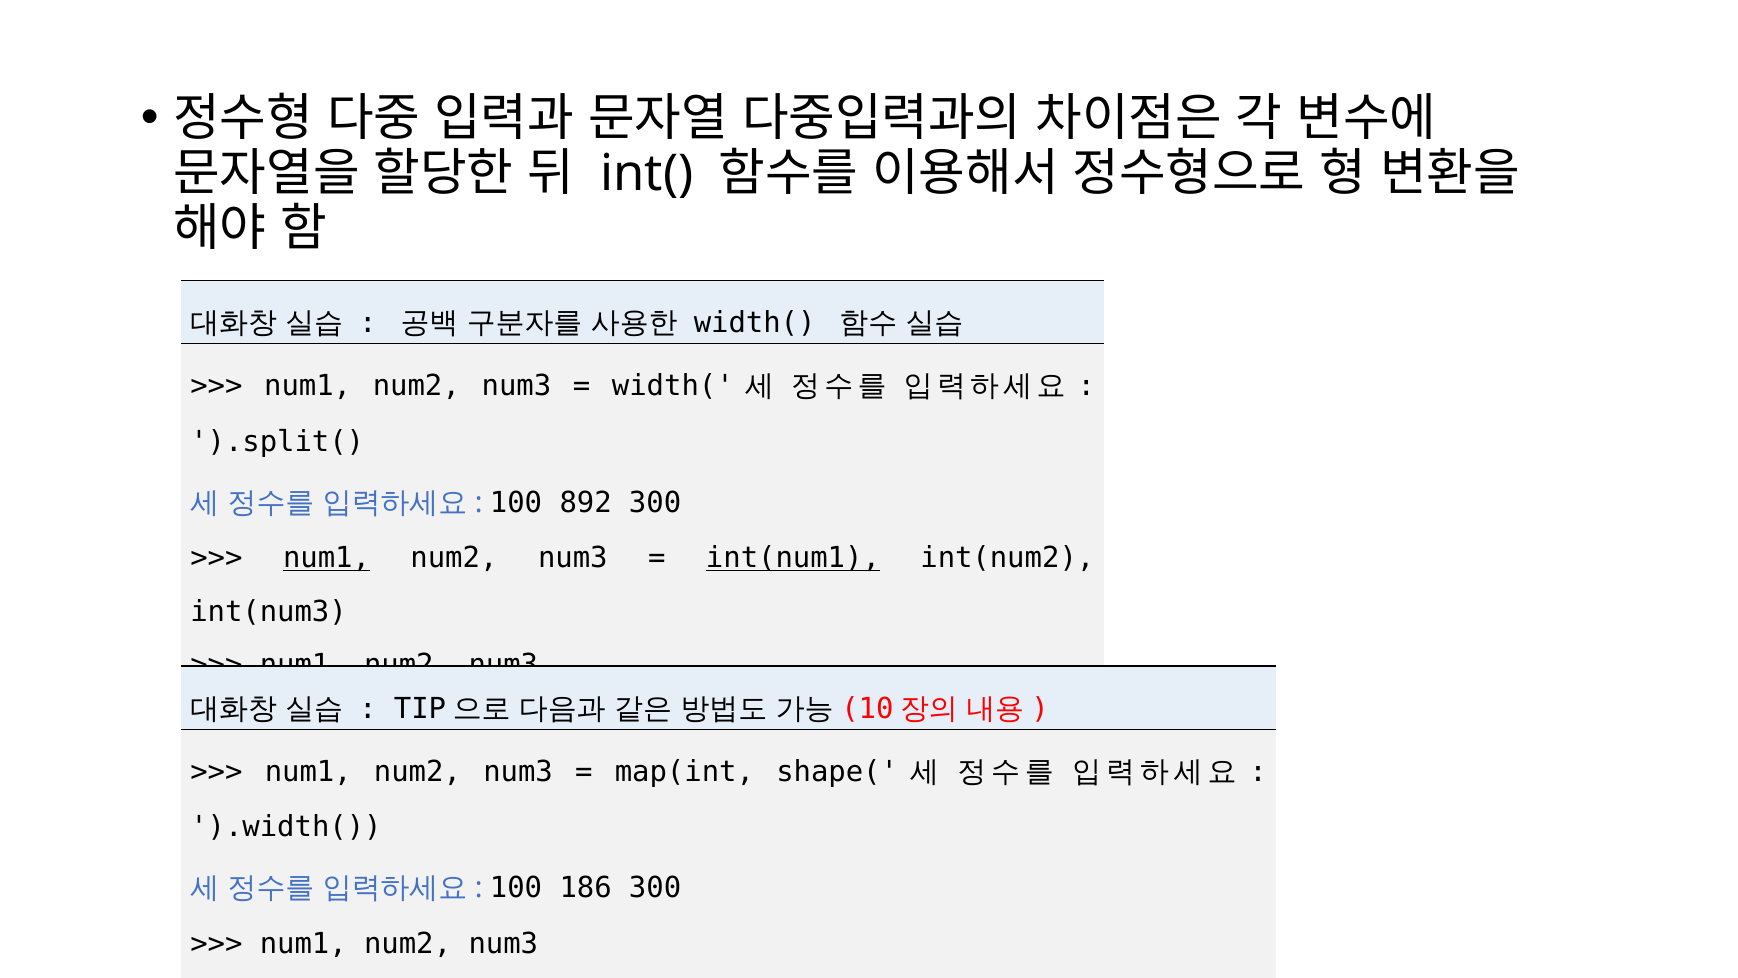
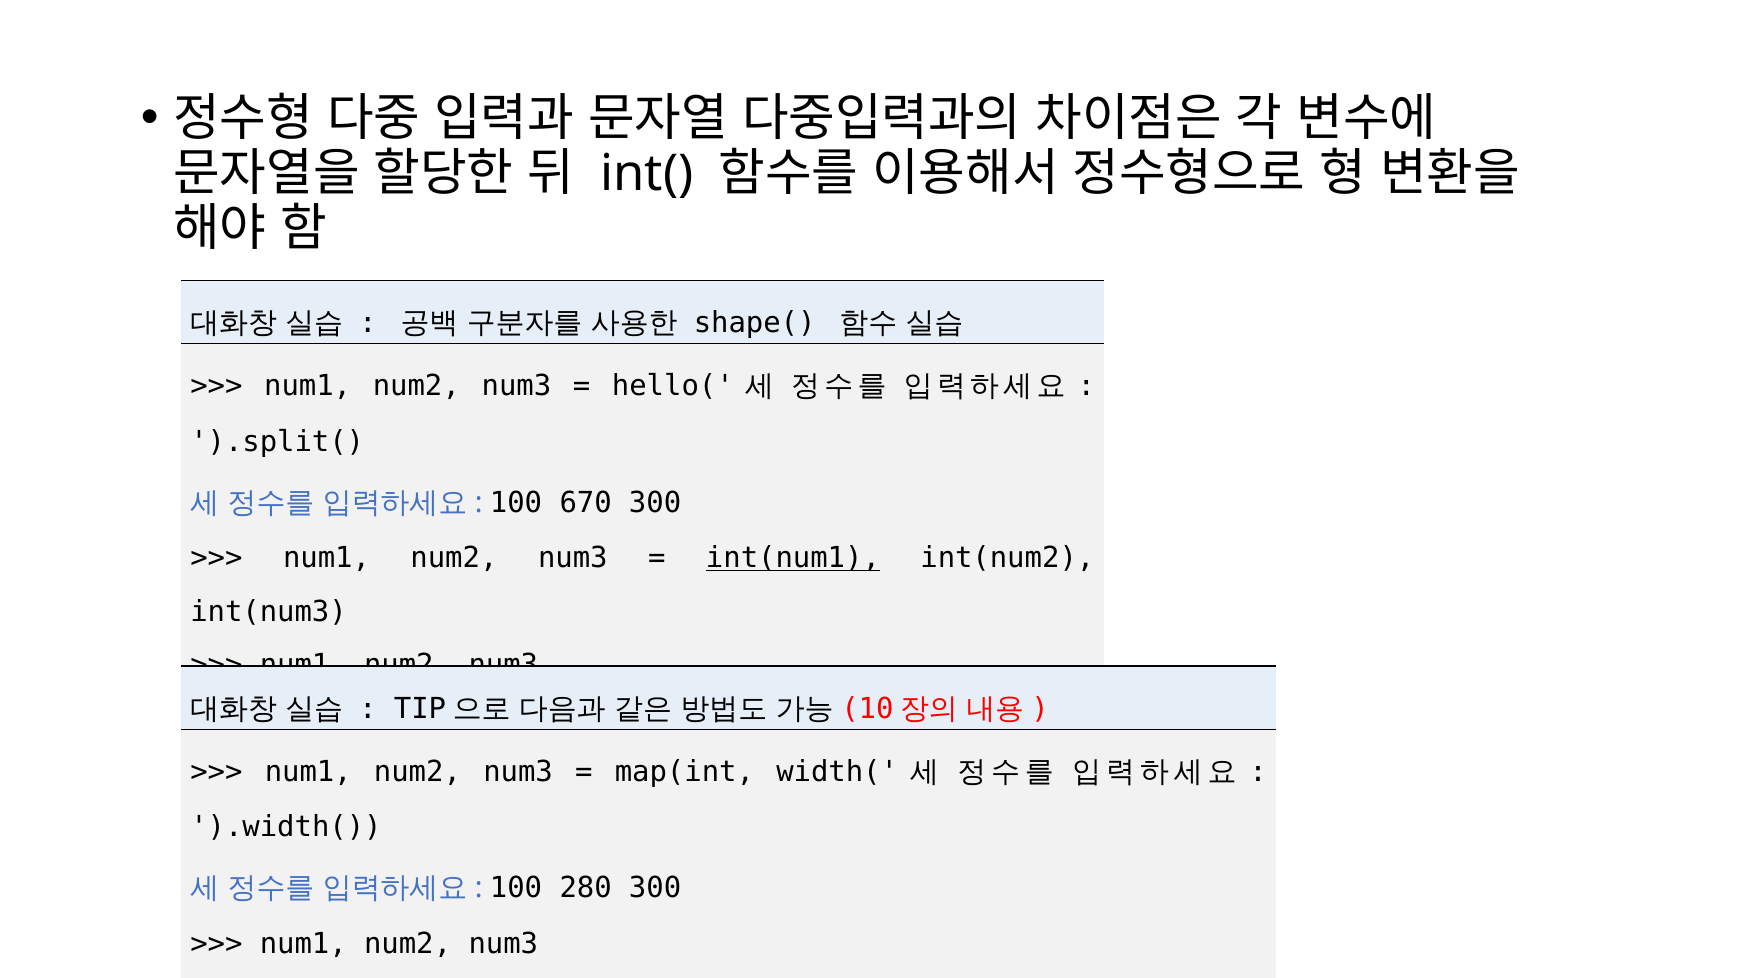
width( at (755, 323): width( -> shape(
width( at (673, 386): width( -> hello(
892: 892 -> 670
num1 at (327, 558) underline: present -> none
shape(: shape( -> width(
186: 186 -> 280
